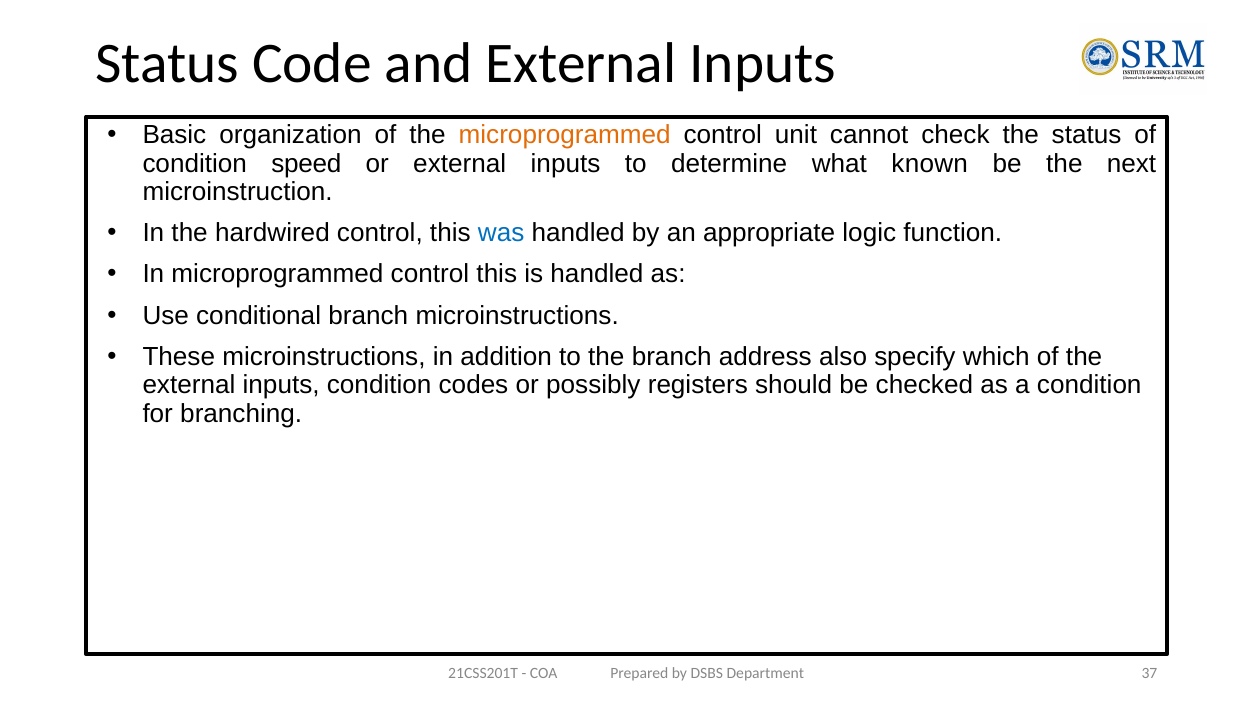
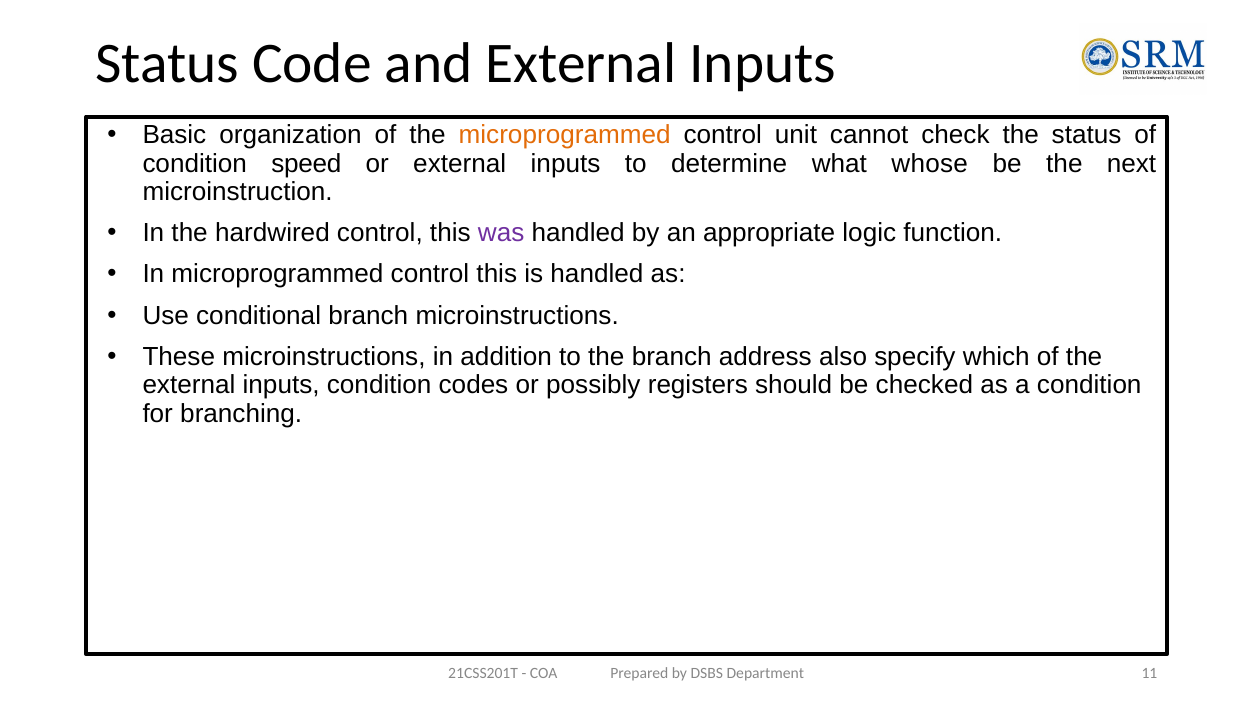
known: known -> whose
was colour: blue -> purple
37: 37 -> 11
